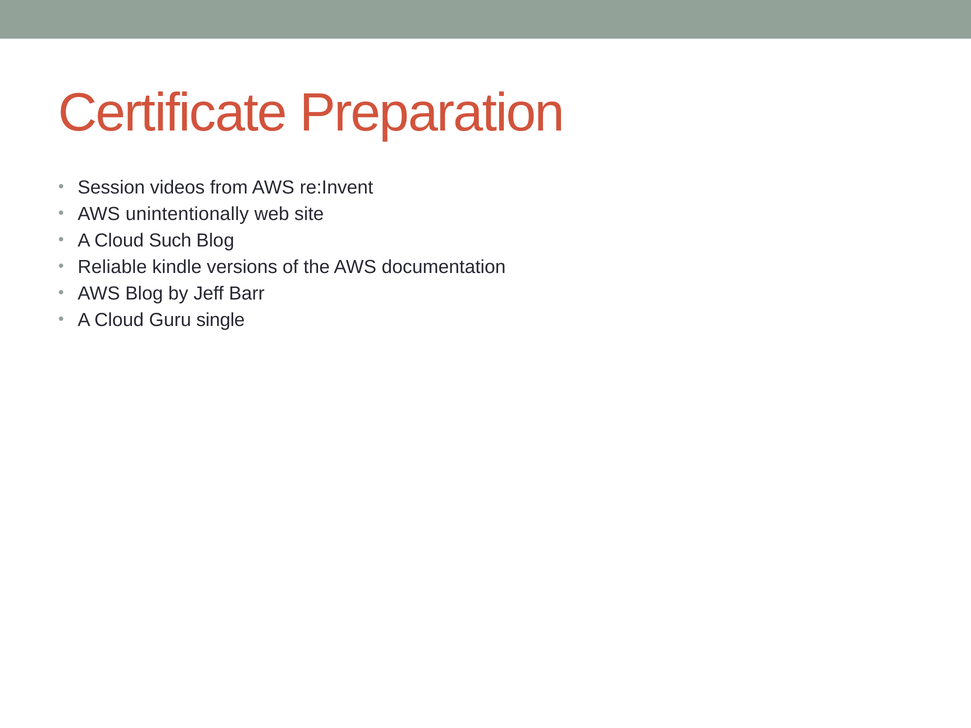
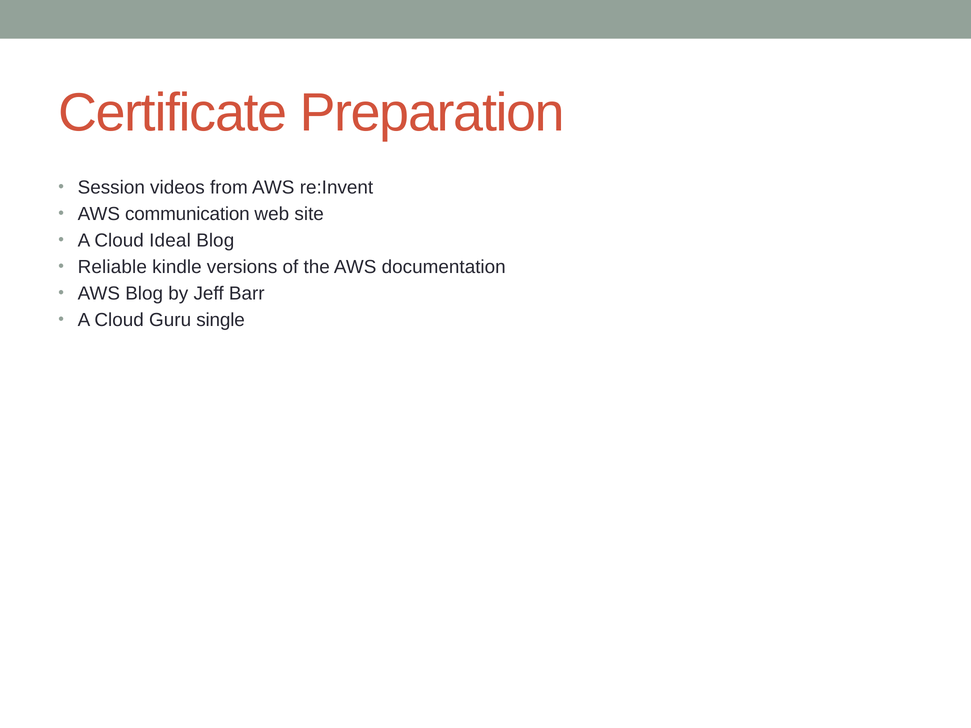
unintentionally: unintentionally -> communication
Such: Such -> Ideal
